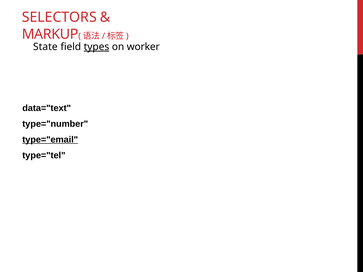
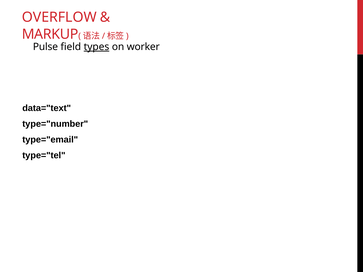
SELECTORS: SELECTORS -> OVERFLOW
State: State -> Pulse
type="email underline: present -> none
